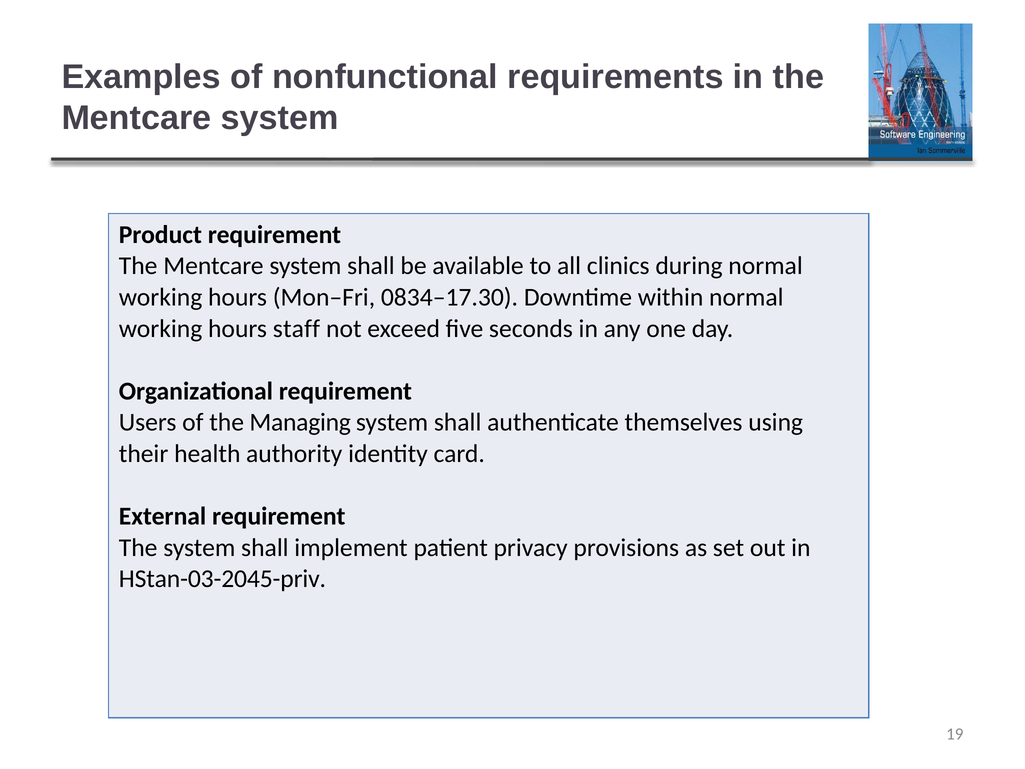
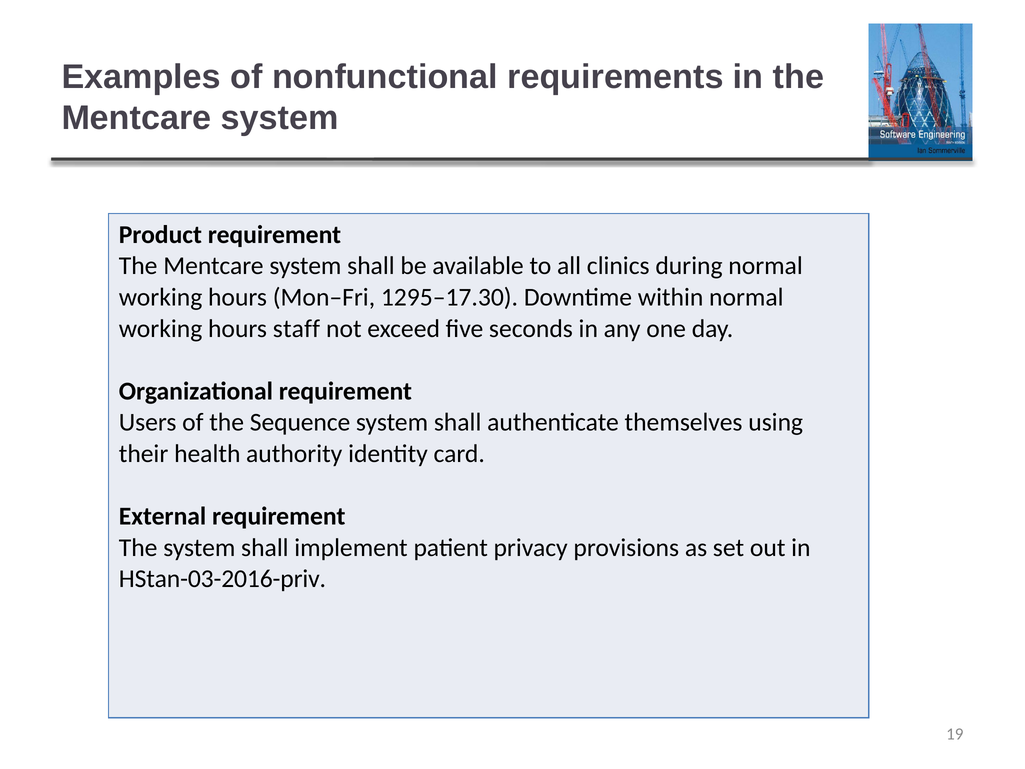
0834–17.30: 0834–17.30 -> 1295–17.30
Managing: Managing -> Sequence
HStan-03-2045-priv: HStan-03-2045-priv -> HStan-03-2016-priv
